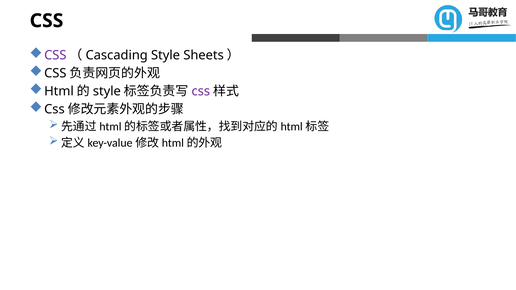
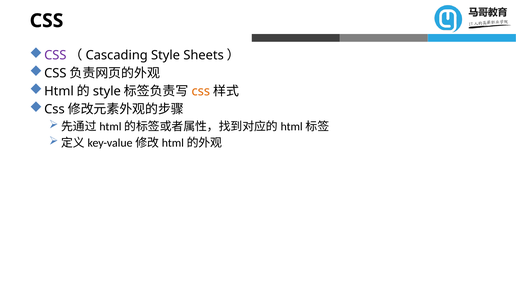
css at (201, 91) colour: purple -> orange
